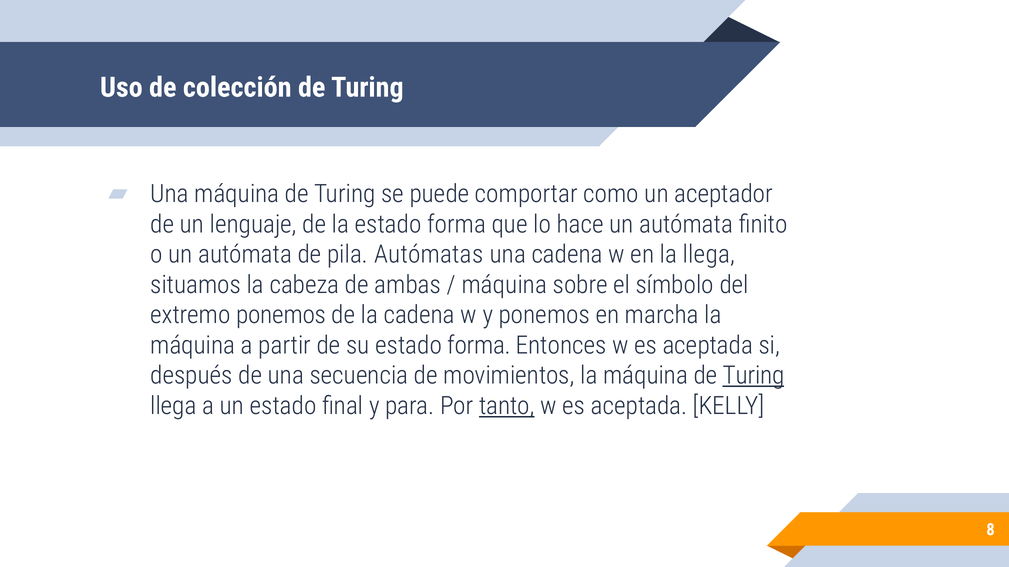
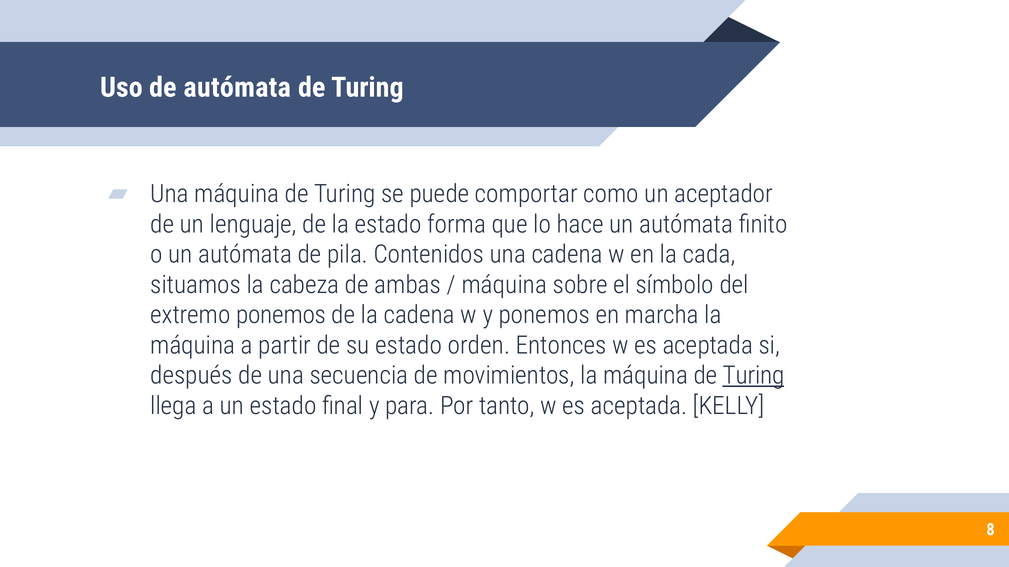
de colección: colección -> autómata
Autómatas: Autómatas -> Contenidos
la llega: llega -> cada
su estado forma: forma -> orden
tanto underline: present -> none
